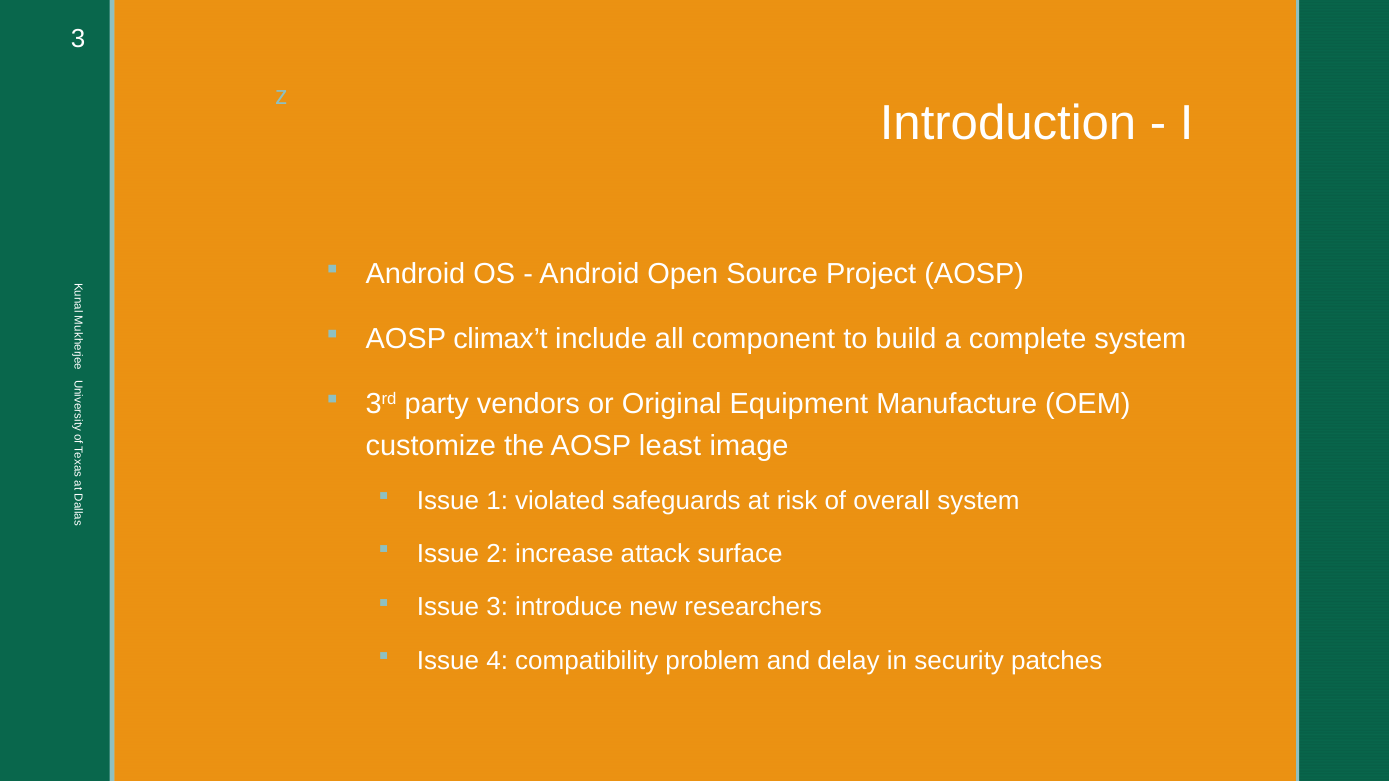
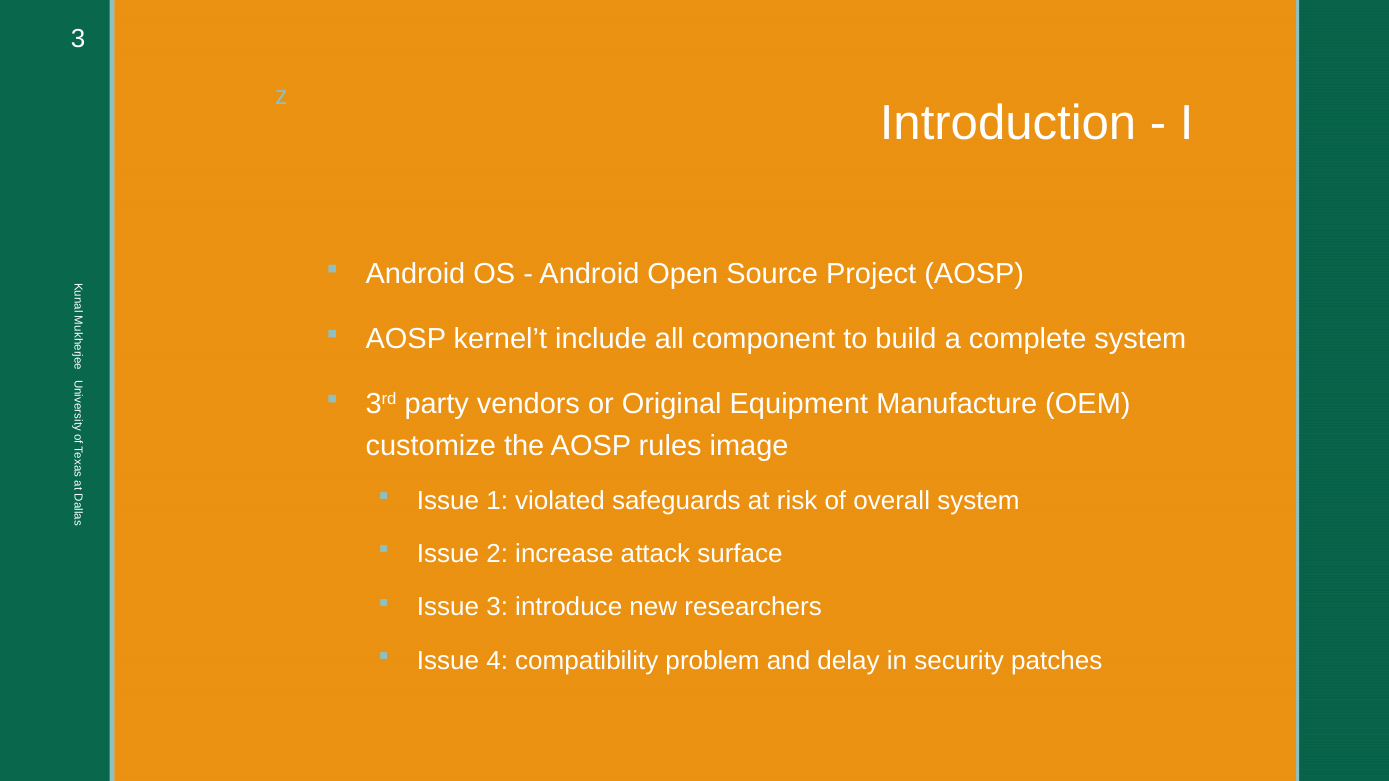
climax’t: climax’t -> kernel’t
least: least -> rules
